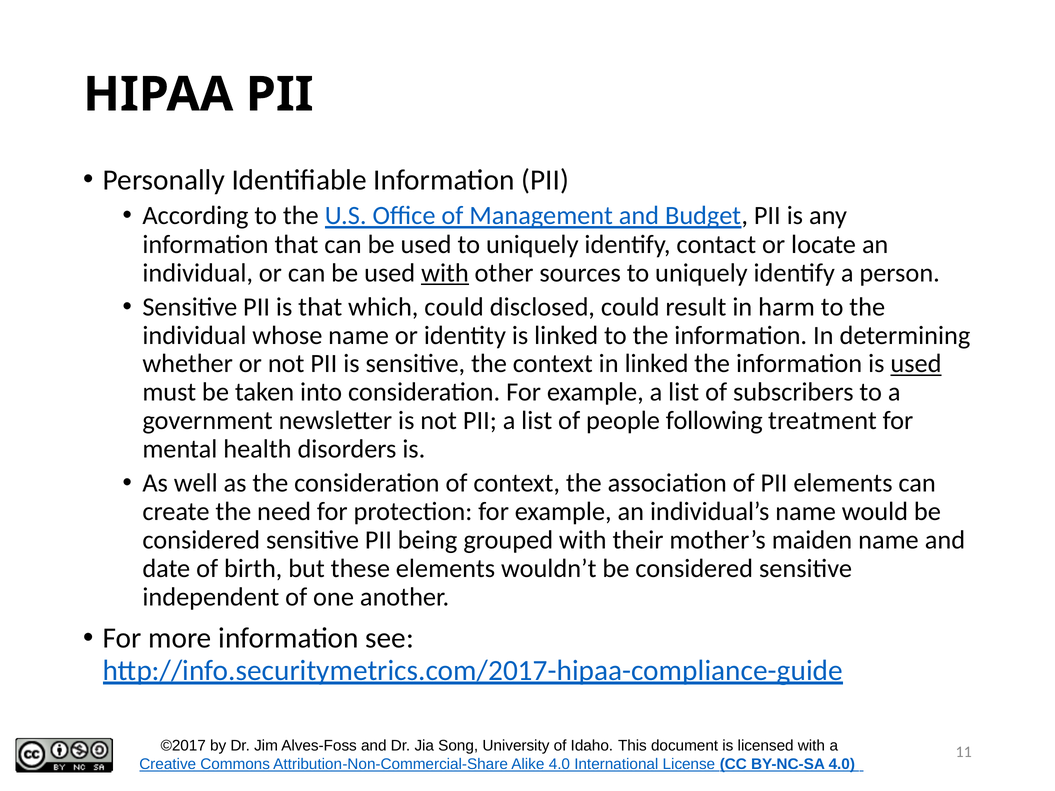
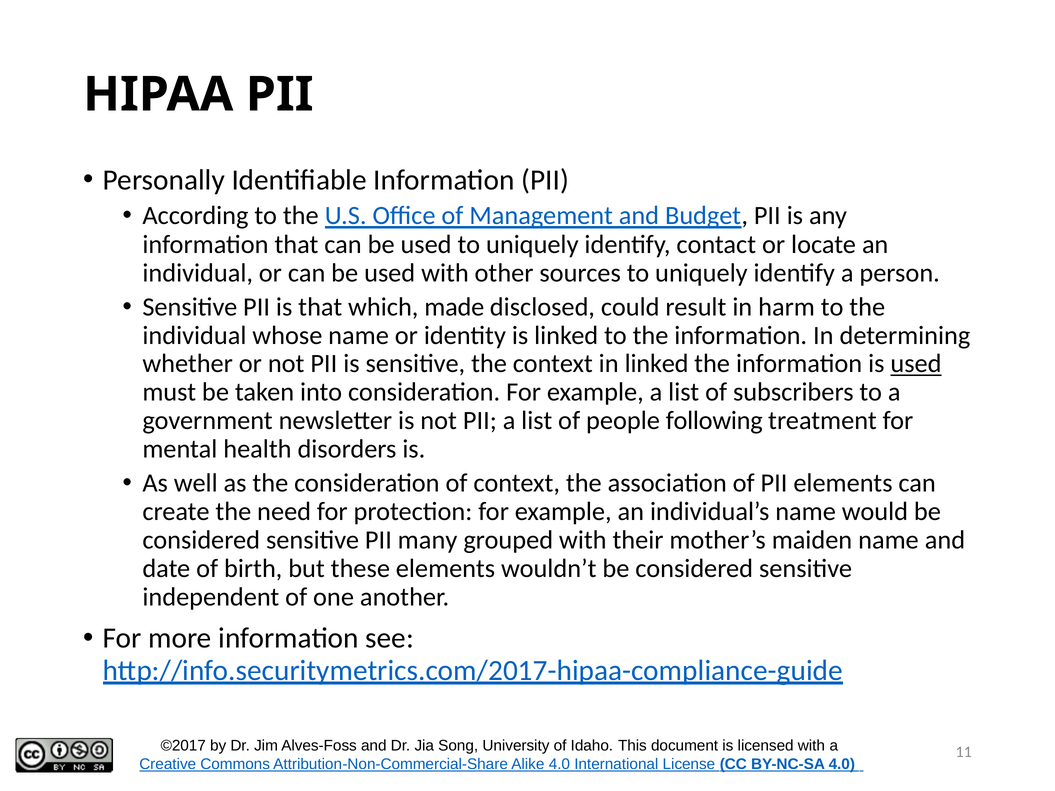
with at (445, 273) underline: present -> none
which could: could -> made
being: being -> many
